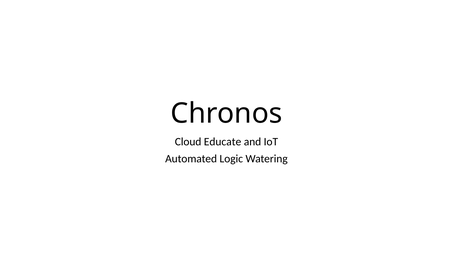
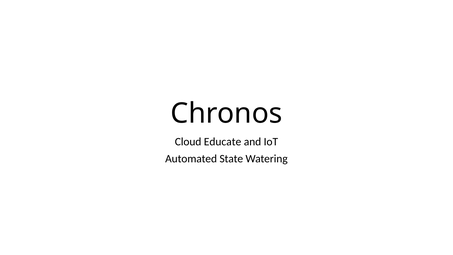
Logic: Logic -> State
